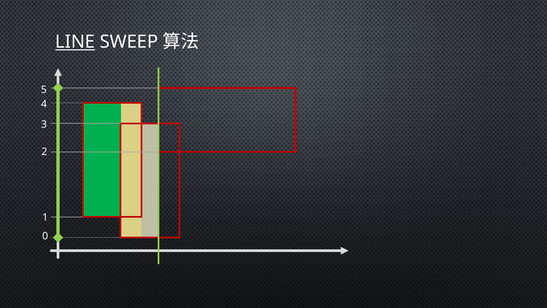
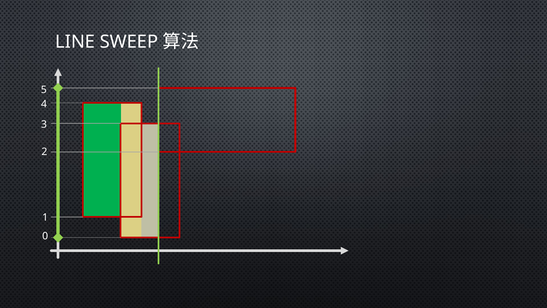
LINE underline: present -> none
